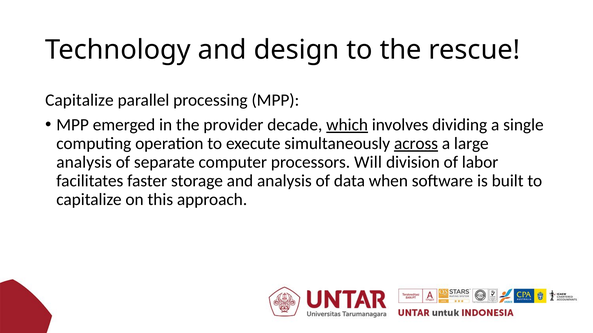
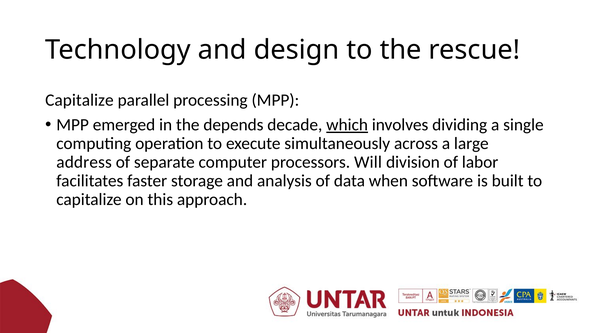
provider: provider -> depends
across underline: present -> none
analysis at (84, 162): analysis -> address
